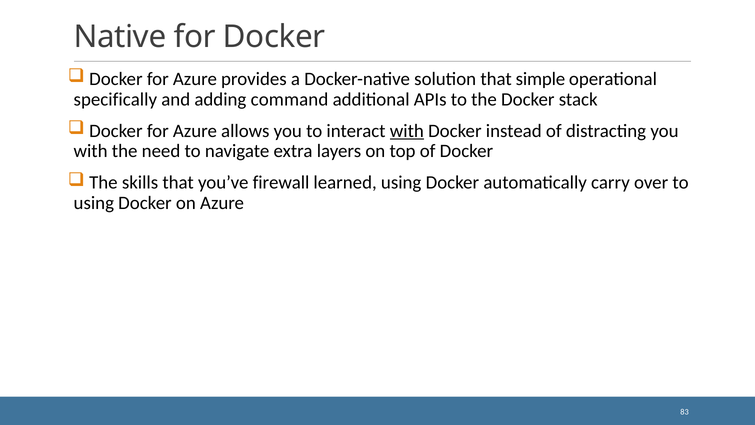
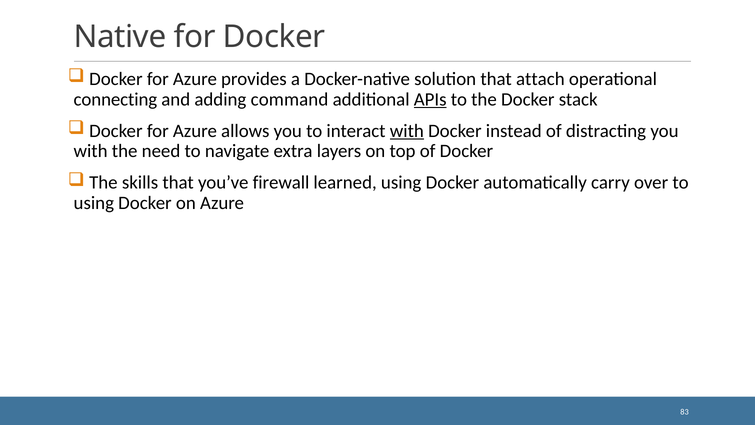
simple: simple -> attach
specifically: specifically -> connecting
APIs underline: none -> present
